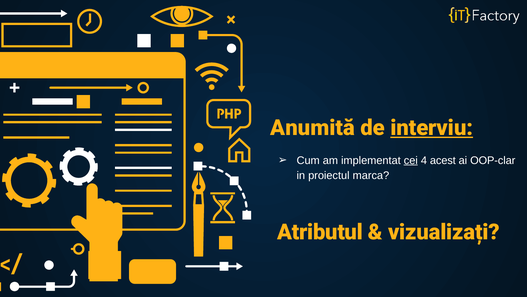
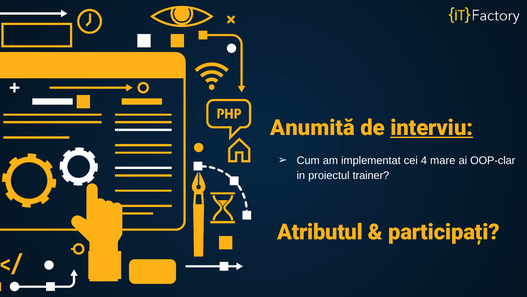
cei underline: present -> none
acest: acest -> mare
marca: marca -> trainer
vizualizați: vizualizați -> participați
